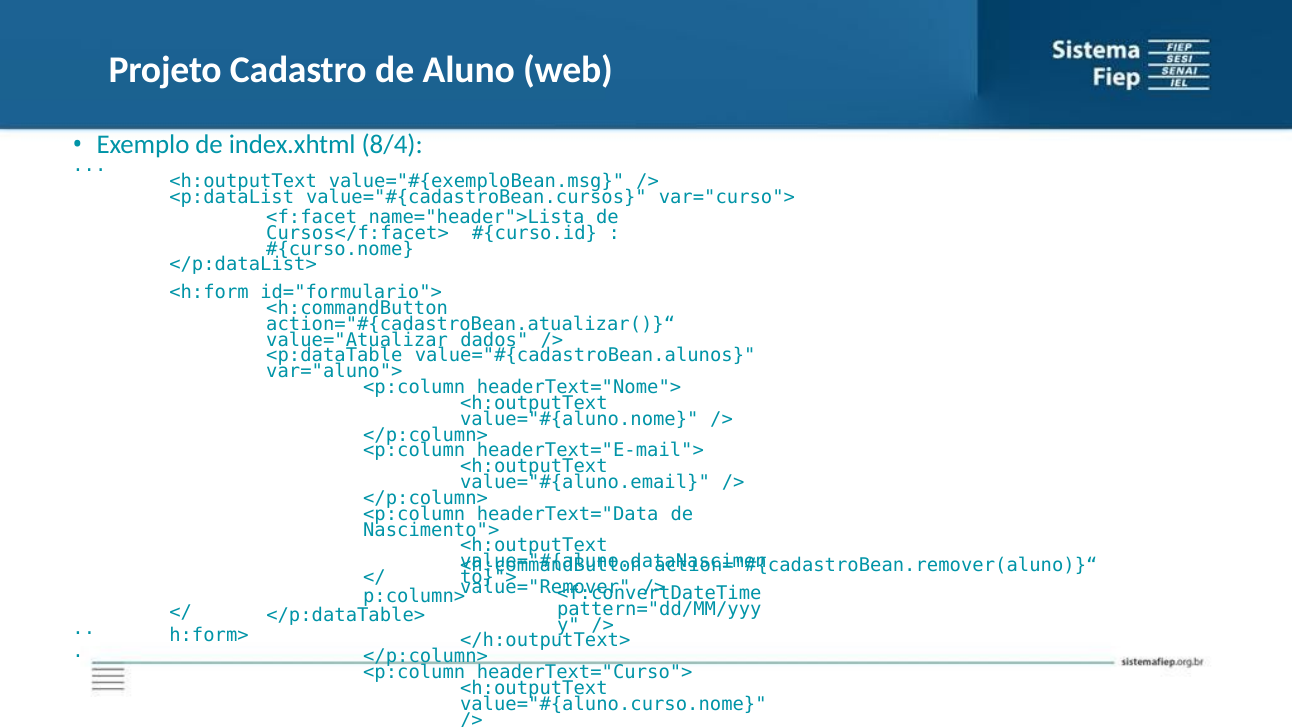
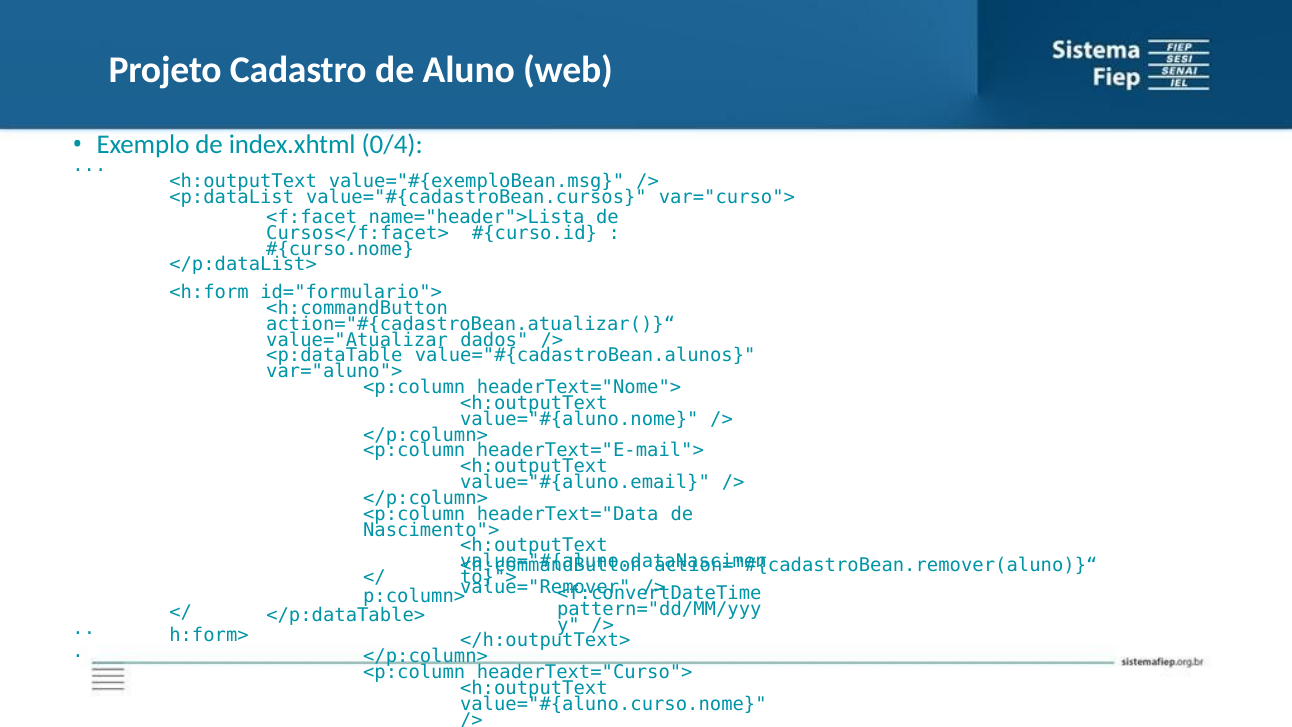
8/4: 8/4 -> 0/4
